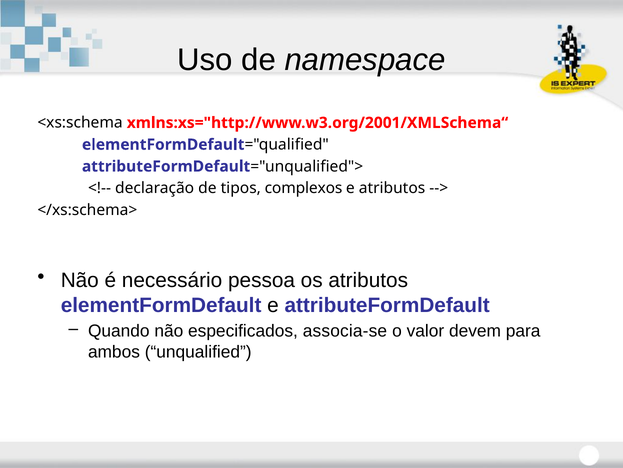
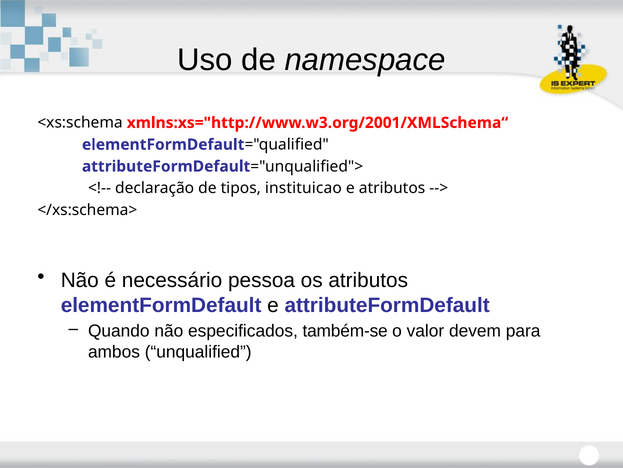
complexos: complexos -> instituicao
associa-se: associa-se -> também-se
